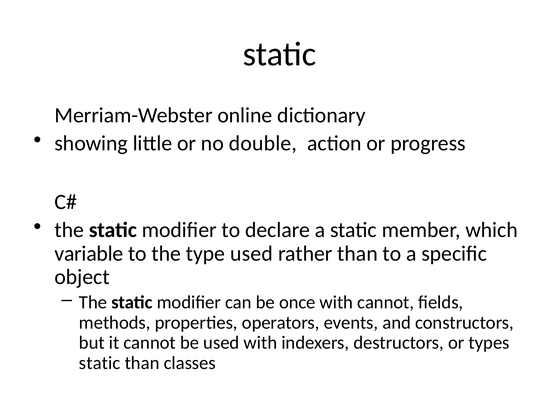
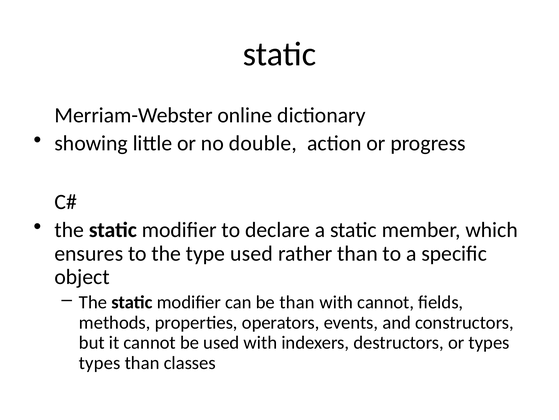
variable: variable -> ensures
be once: once -> than
static at (100, 362): static -> types
